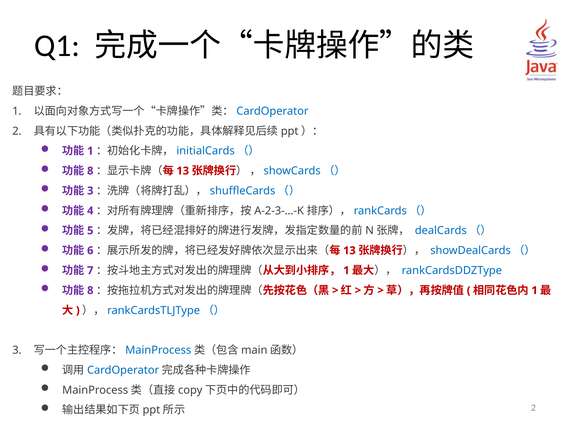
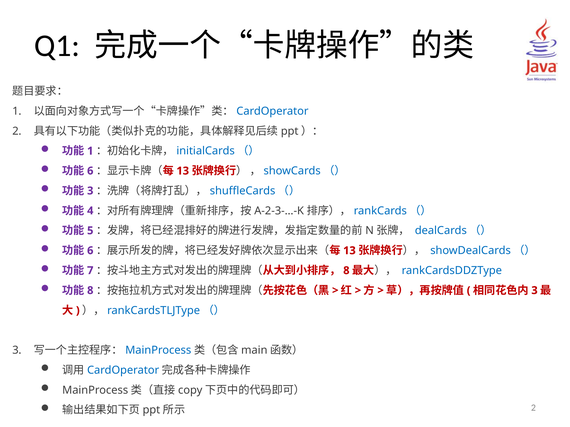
8 at (90, 171): 8 -> 6
1 at (346, 271): 1 -> 8
1 at (535, 291): 1 -> 3
